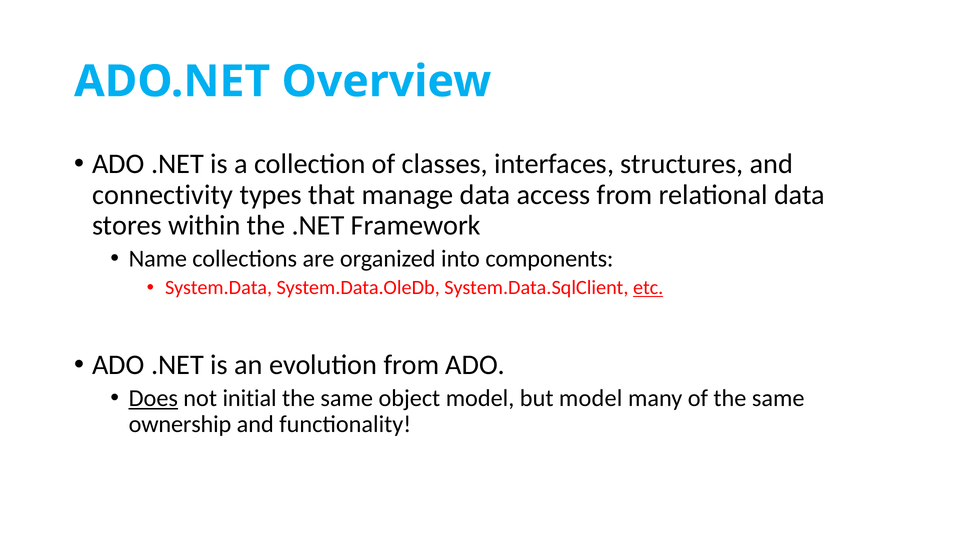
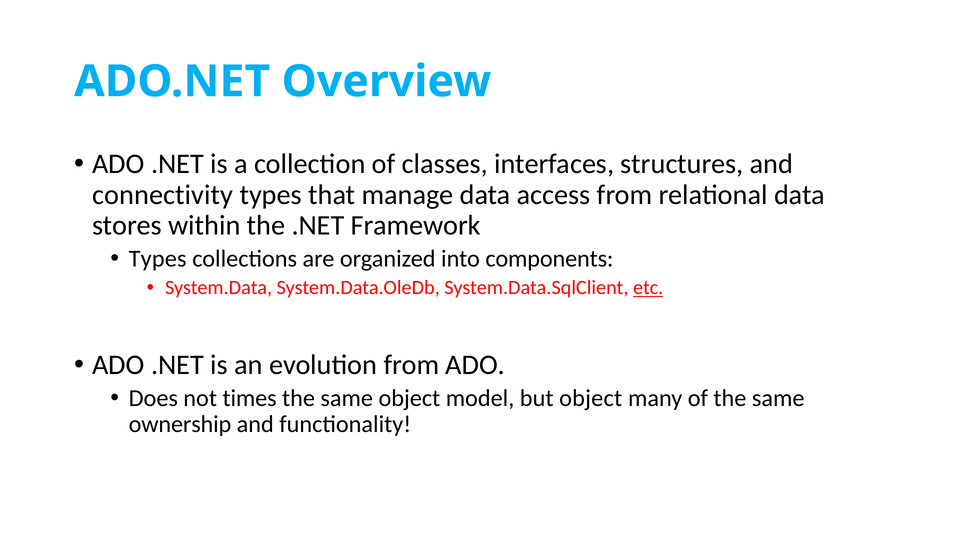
Name at (158, 259): Name -> Types
Does underline: present -> none
initial: initial -> times
but model: model -> object
